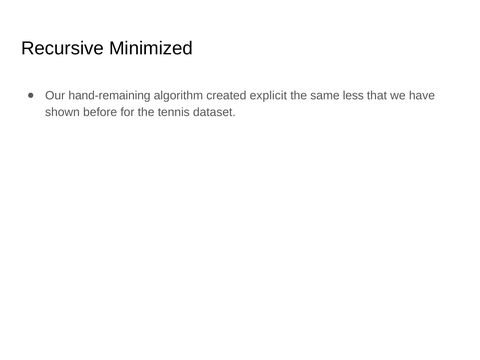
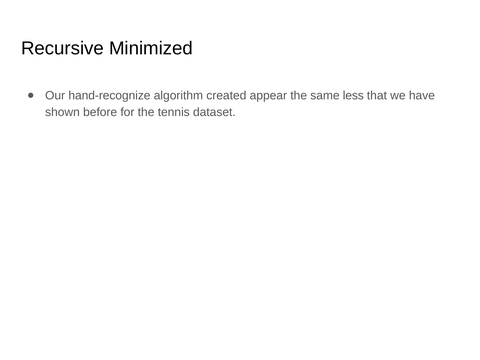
hand-remaining: hand-remaining -> hand-recognize
explicit: explicit -> appear
